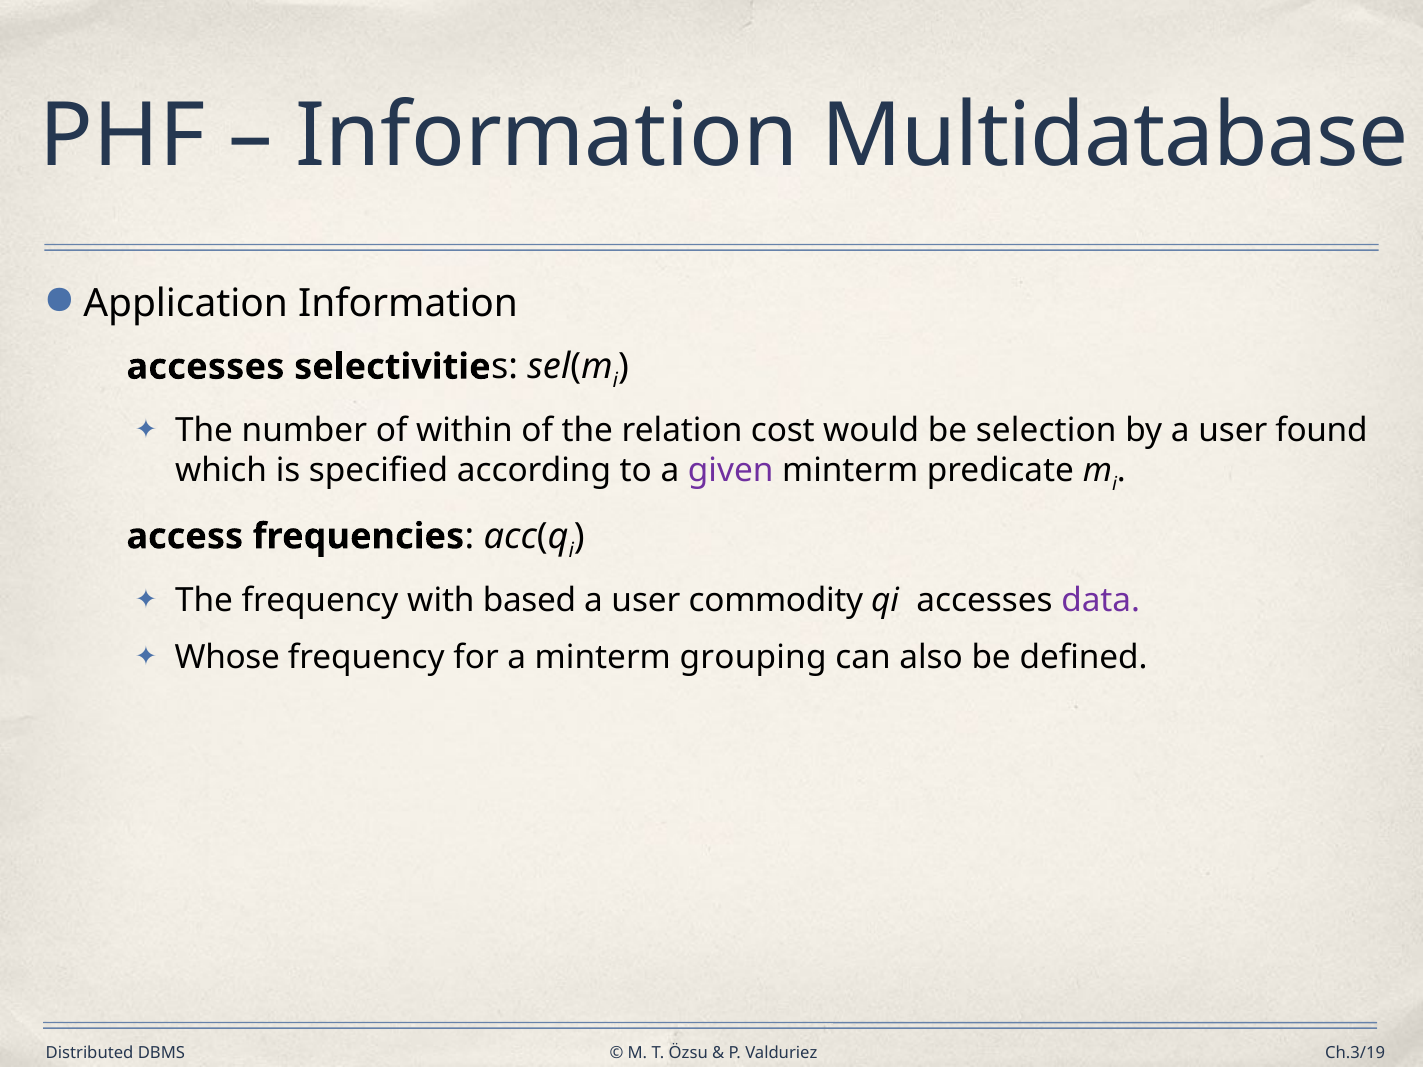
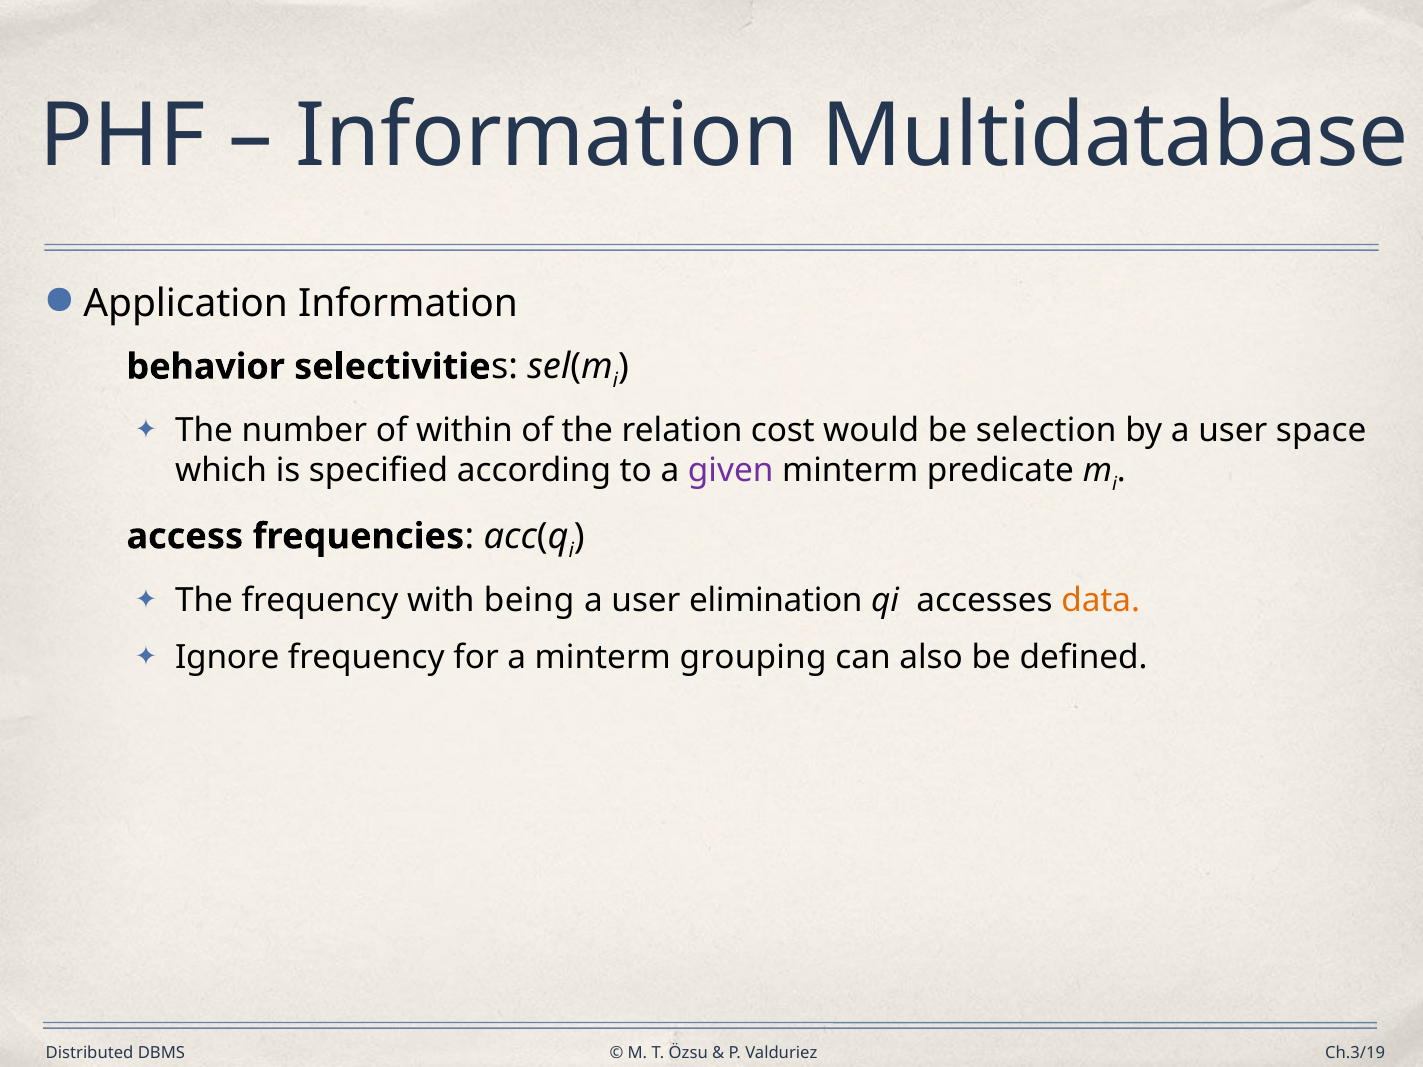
accesses at (205, 367): accesses -> behavior
found: found -> space
based: based -> being
commodity: commodity -> elimination
data colour: purple -> orange
Whose: Whose -> Ignore
